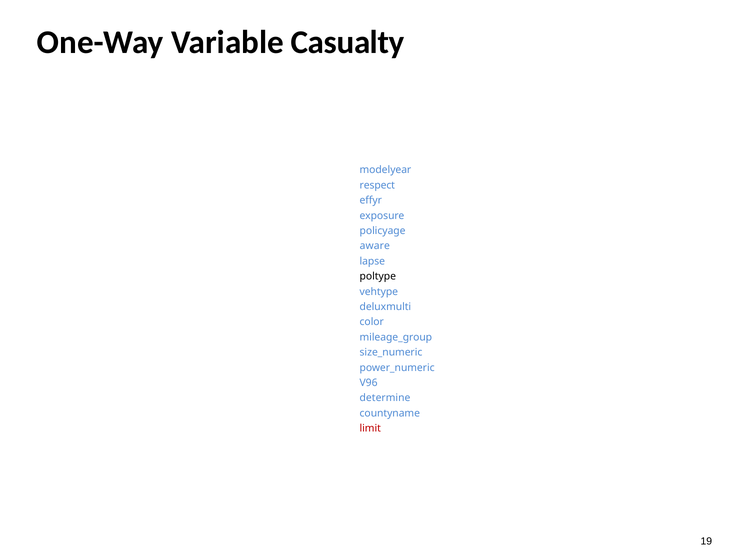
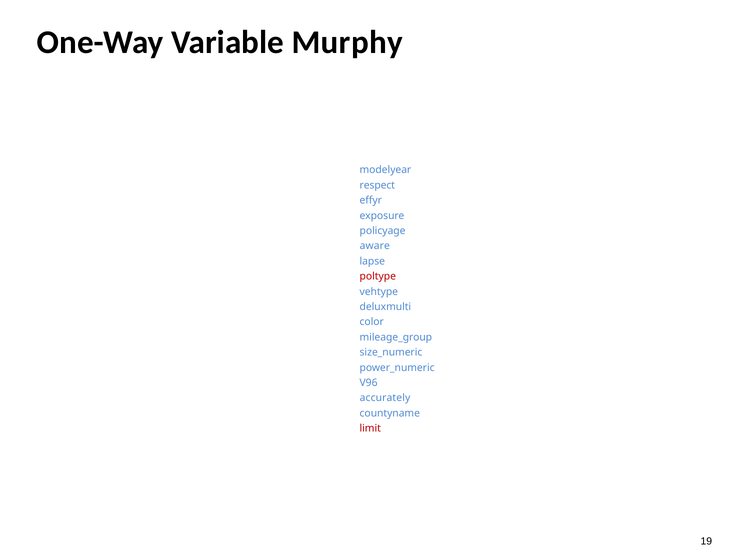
Casualty: Casualty -> Murphy
poltype colour: black -> red
determine: determine -> accurately
